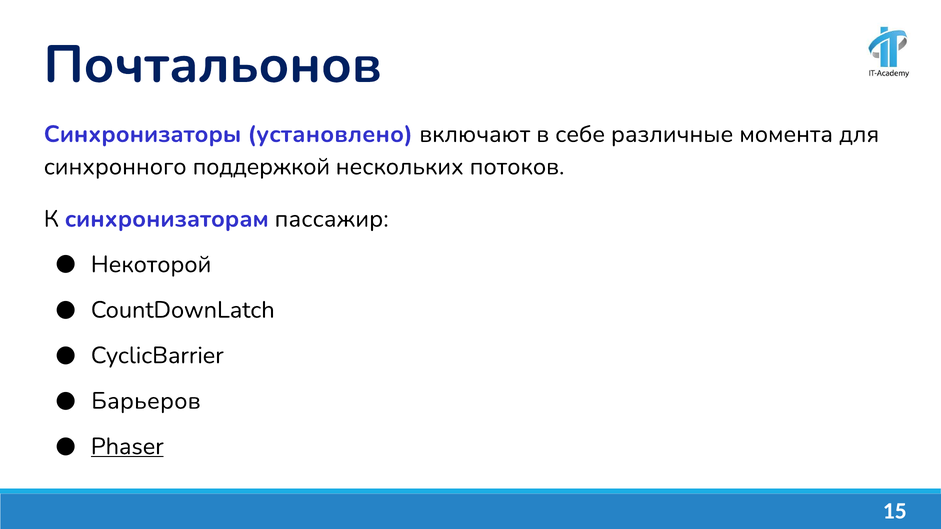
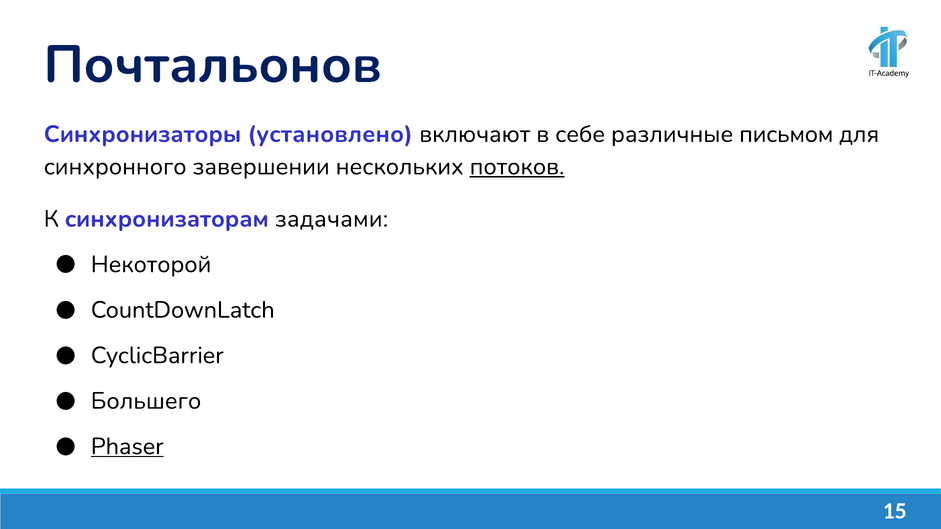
момента: момента -> письмом
поддержкой: поддержкой -> завершении
потоков underline: none -> present
пассажир: пассажир -> задачами
Барьеров: Барьеров -> Большего
